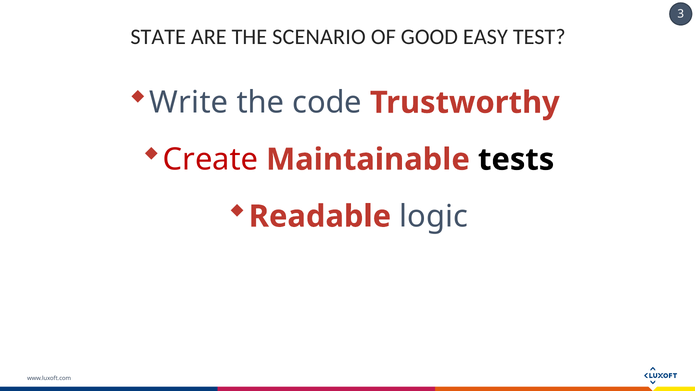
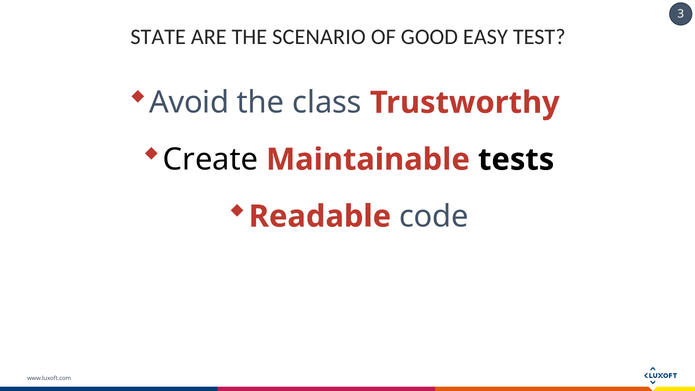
Write: Write -> Avoid
code: code -> class
Create colour: red -> black
logic: logic -> code
